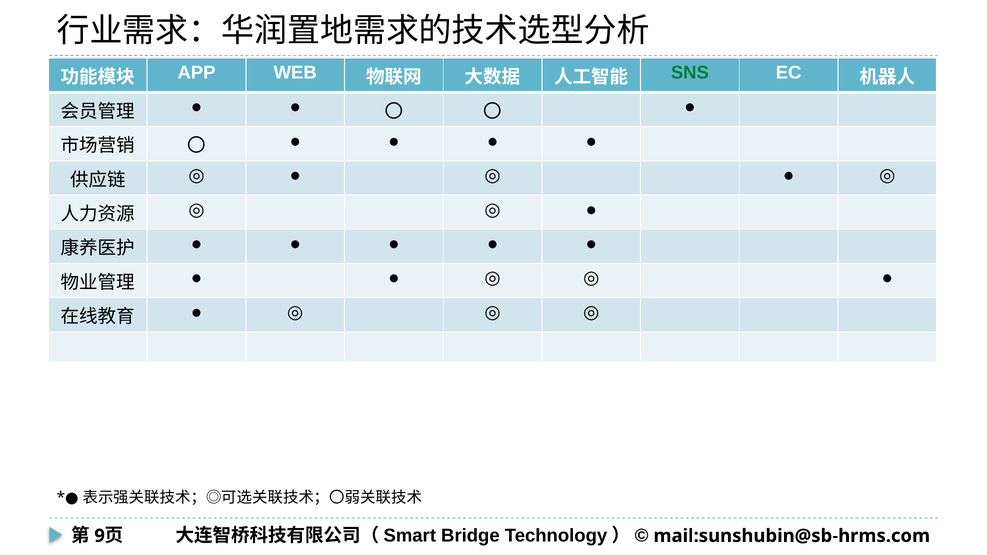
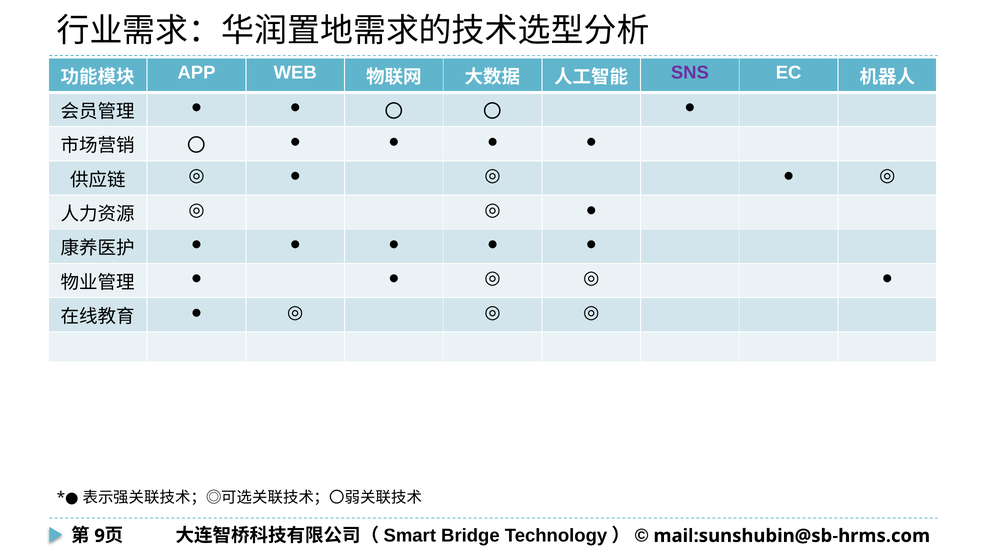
SNS colour: green -> purple
